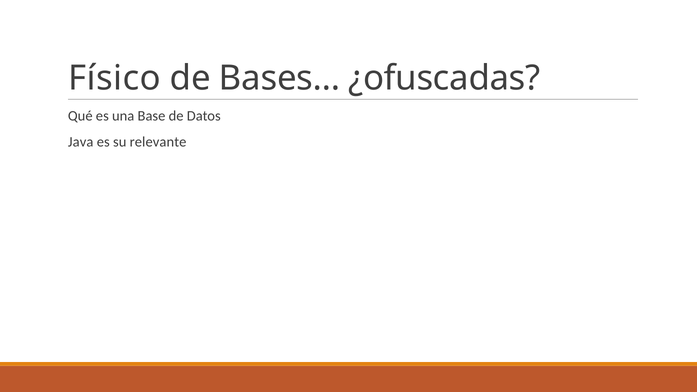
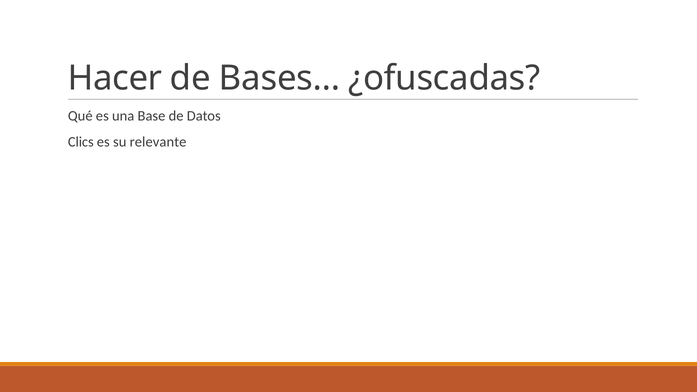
Físico: Físico -> Hacer
Java: Java -> Clics
